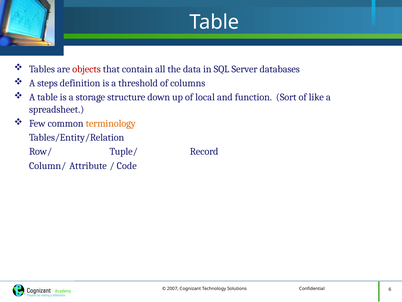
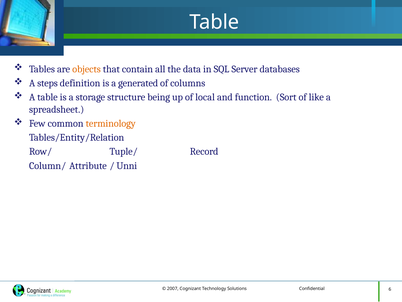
objects colour: red -> orange
threshold: threshold -> generated
down: down -> being
Code: Code -> Unni
